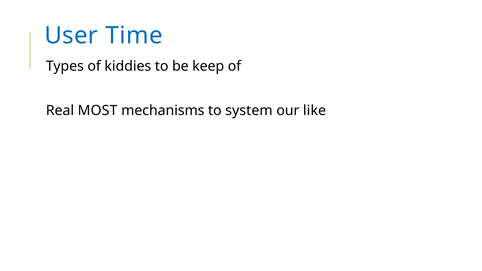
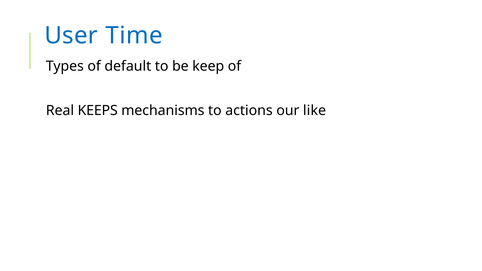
kiddies: kiddies -> default
MOST: MOST -> KEEPS
system: system -> actions
